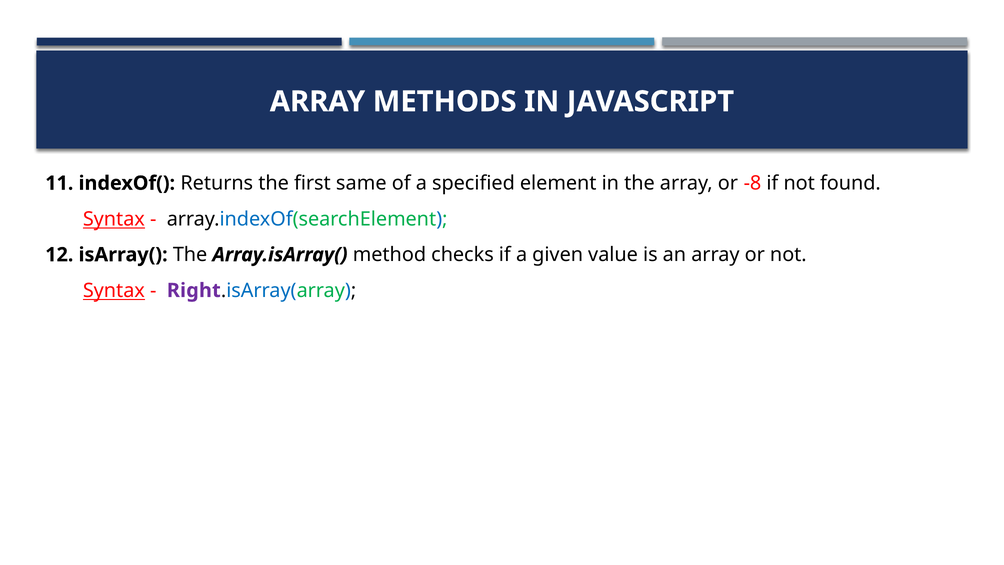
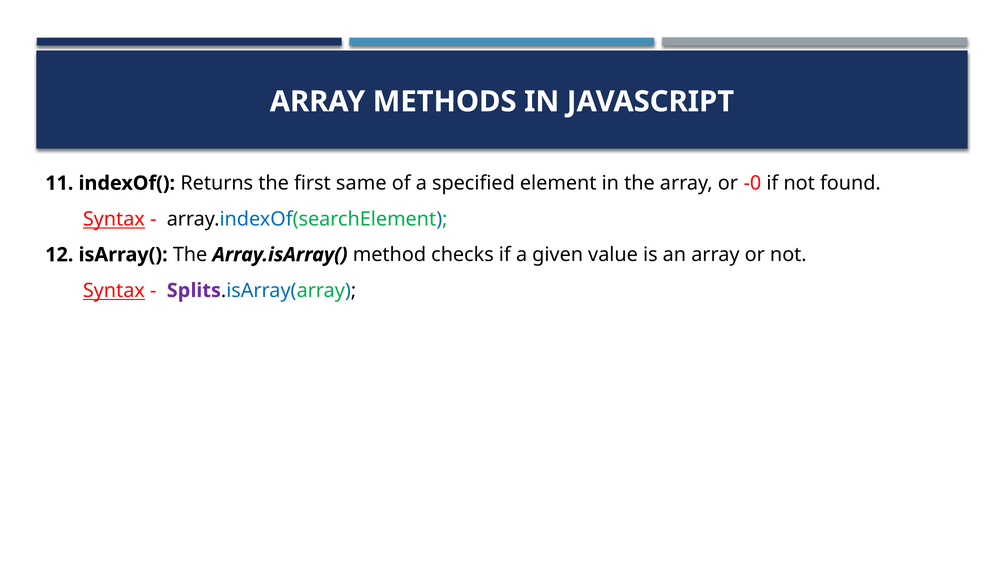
-8: -8 -> -0
Right: Right -> Splits
